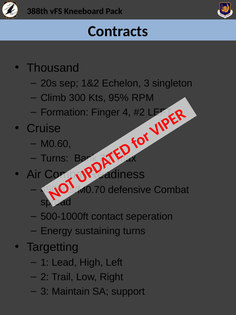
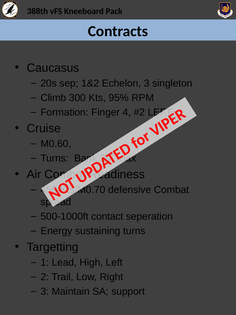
Thousand: Thousand -> Caucasus
